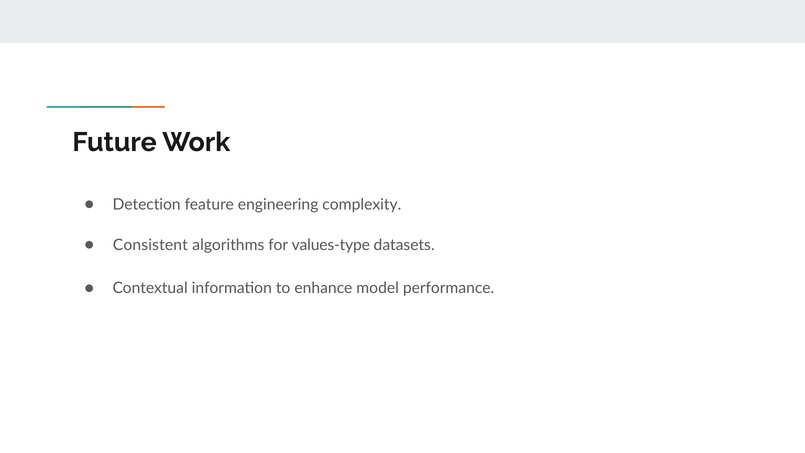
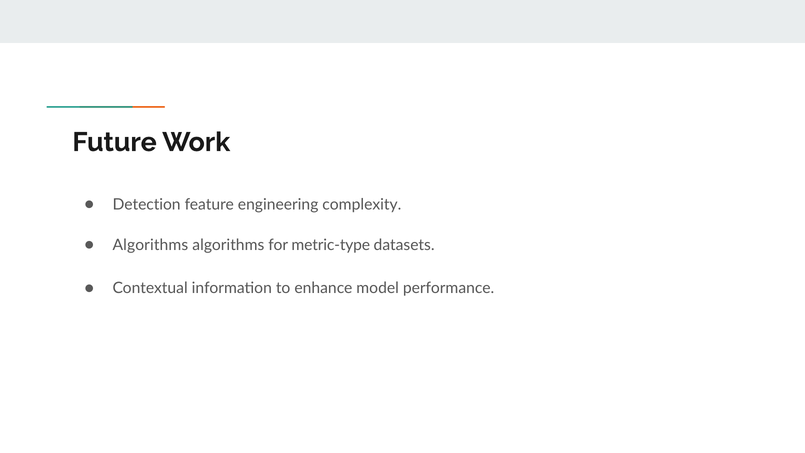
Consistent at (150, 245): Consistent -> Algorithms
values-type: values-type -> metric-type
